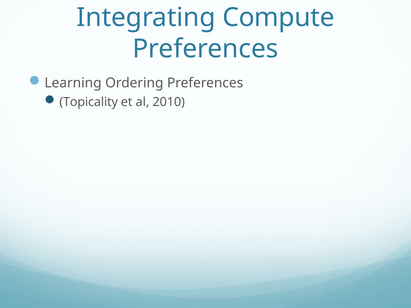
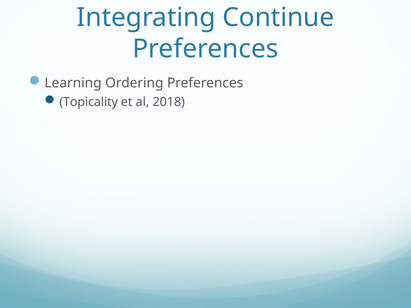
Compute: Compute -> Continue
2010: 2010 -> 2018
